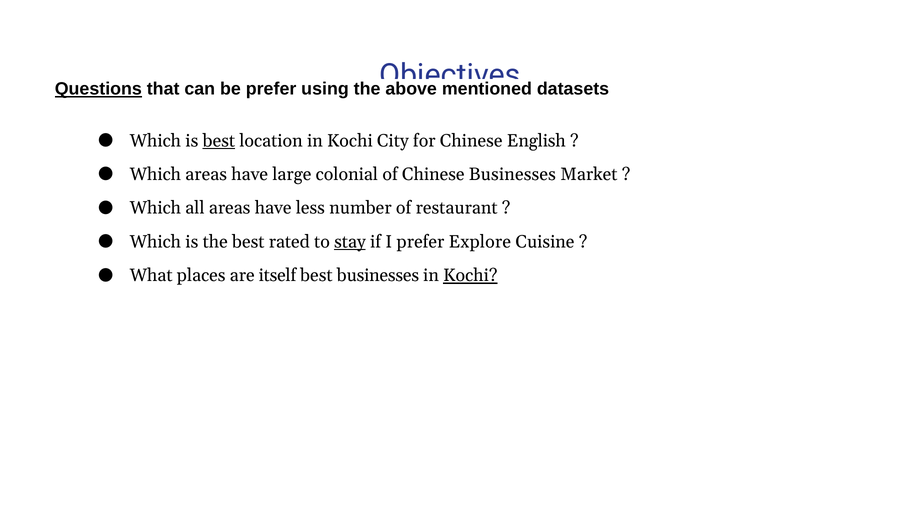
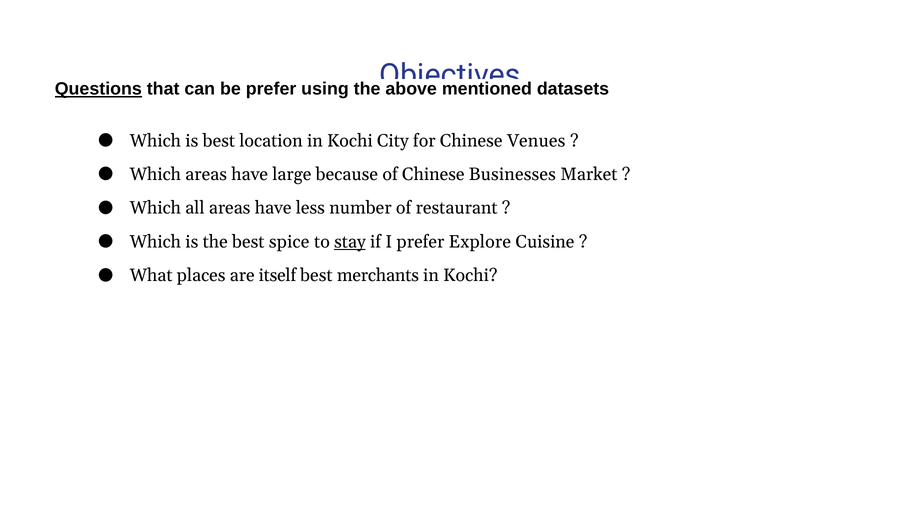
best at (219, 141) underline: present -> none
English: English -> Venues
colonial: colonial -> because
rated: rated -> spice
best businesses: businesses -> merchants
Kochi at (470, 275) underline: present -> none
